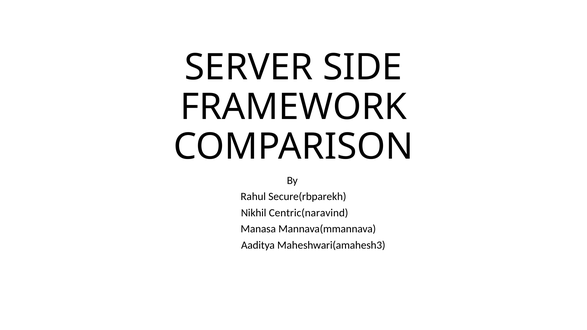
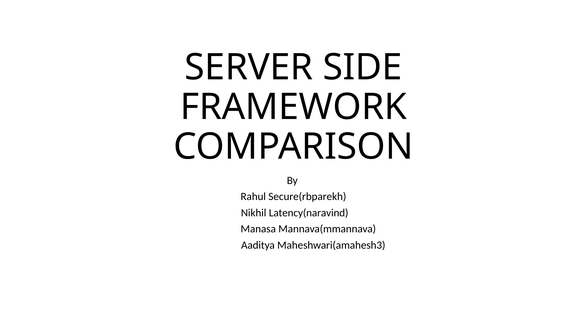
Centric(naravind: Centric(naravind -> Latency(naravind
